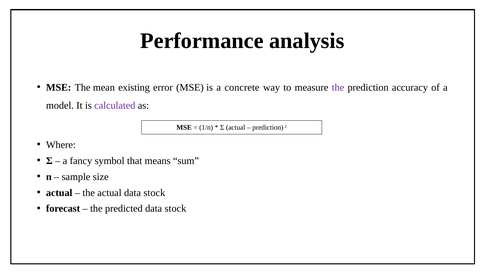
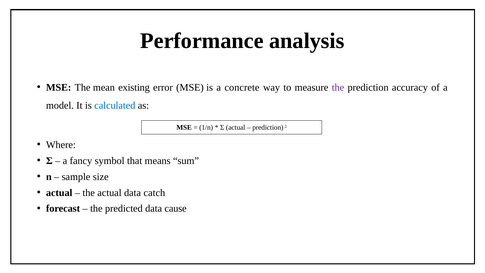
calculated colour: purple -> blue
actual data stock: stock -> catch
predicted data stock: stock -> cause
